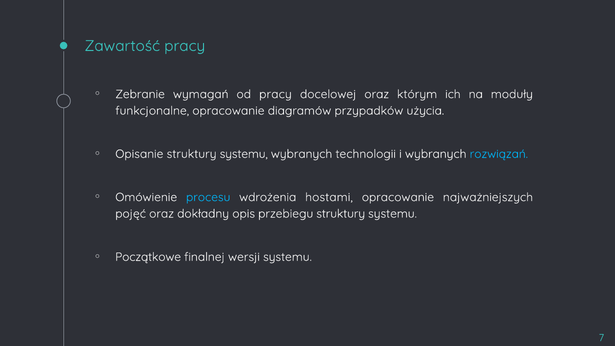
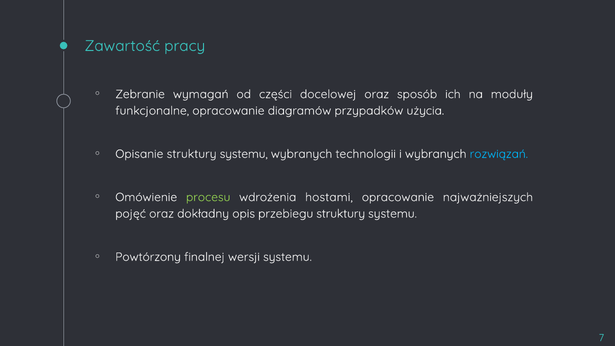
od pracy: pracy -> części
którym: którym -> sposób
procesu colour: light blue -> light green
Początkowe: Początkowe -> Powtórzony
